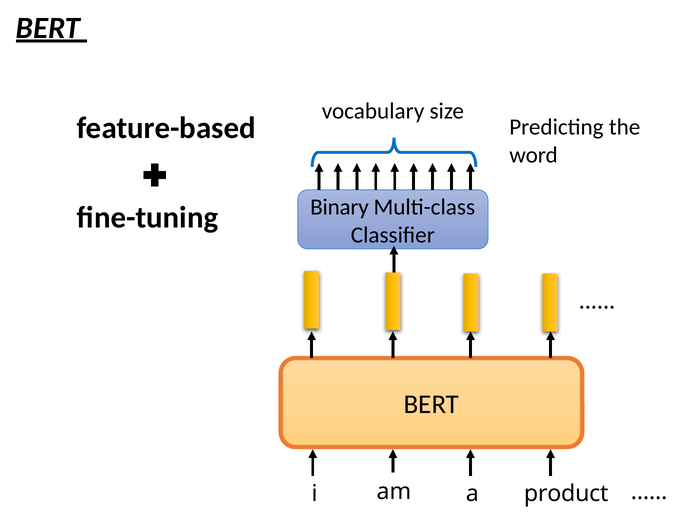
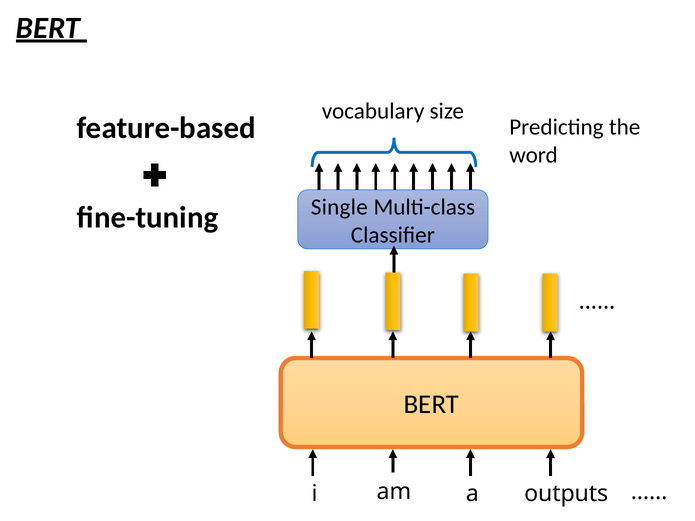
Binary: Binary -> Single
product: product -> outputs
